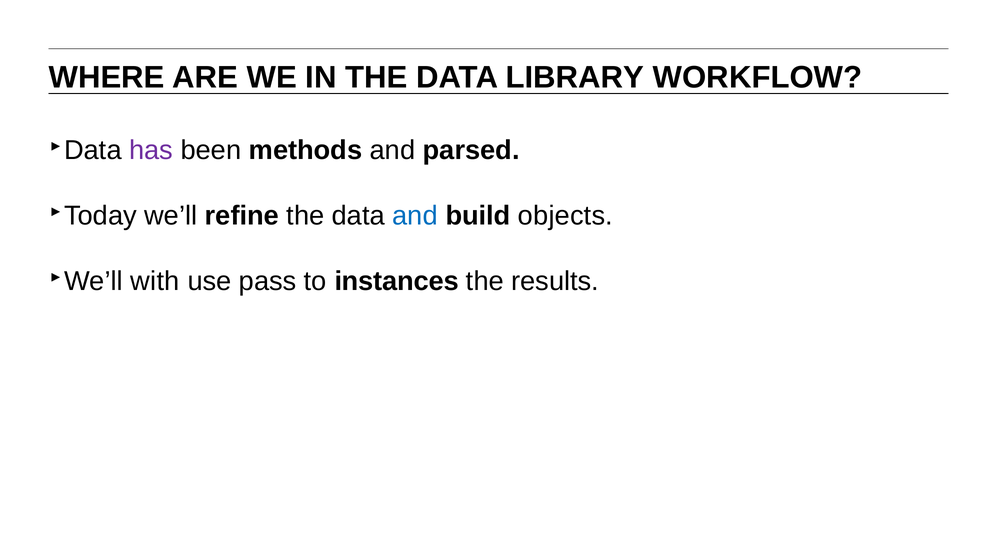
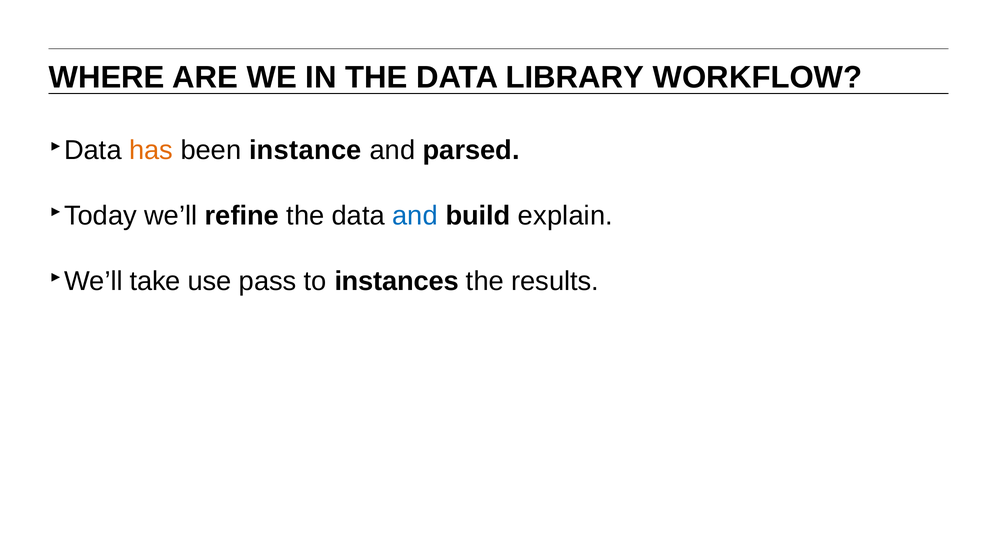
has colour: purple -> orange
methods: methods -> instance
objects: objects -> explain
with: with -> take
